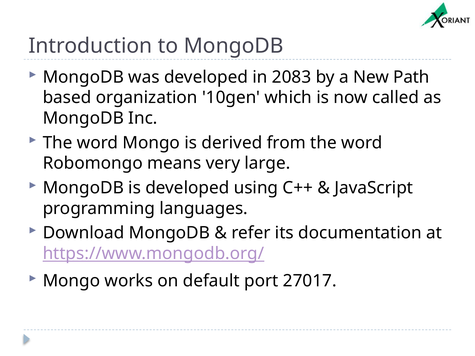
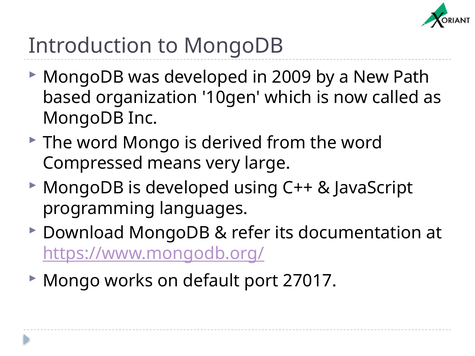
2083: 2083 -> 2009
Robomongo: Robomongo -> Compressed
